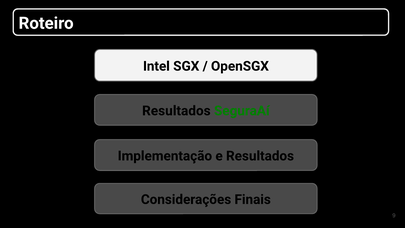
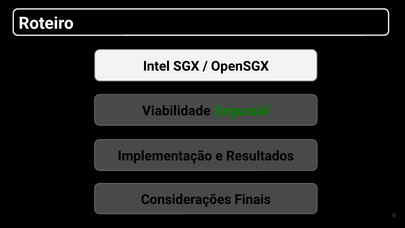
Resultados at (176, 111): Resultados -> Viabilidade
